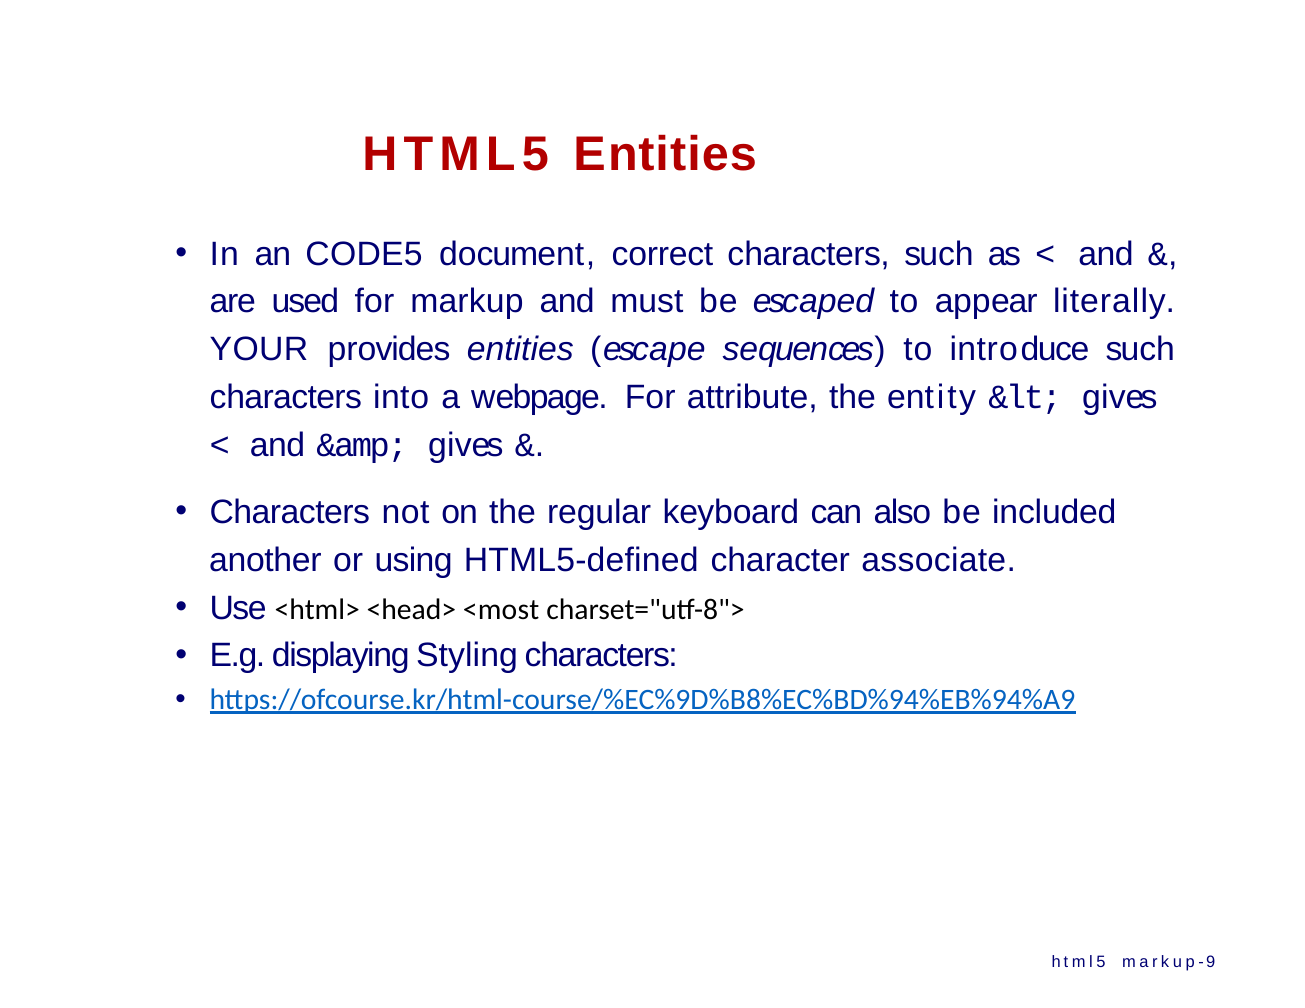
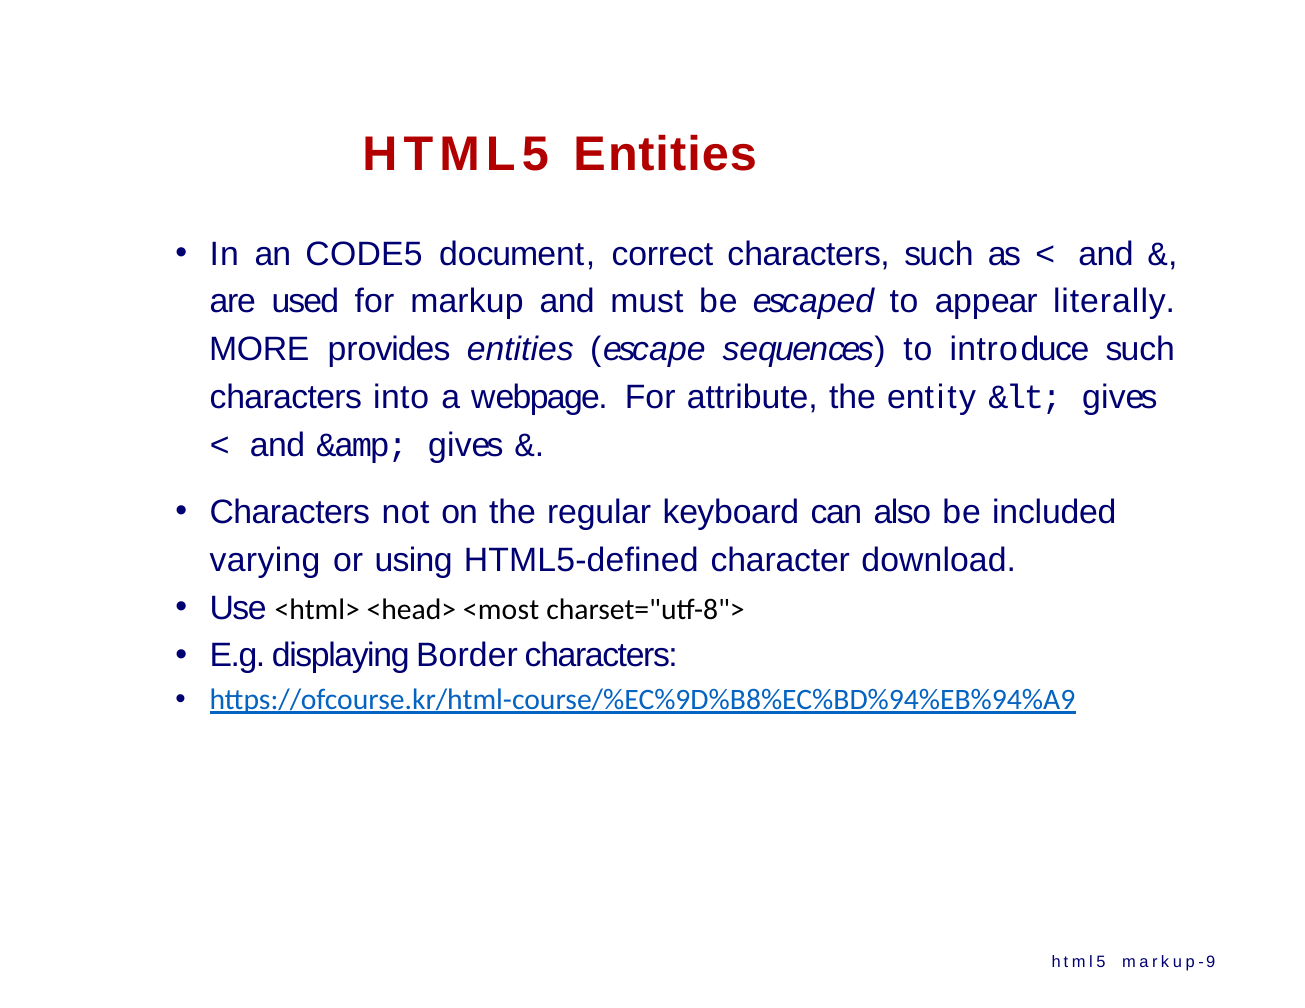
YOUR: YOUR -> MORE
another: another -> varying
associate: associate -> download
Styling: Styling -> Border
